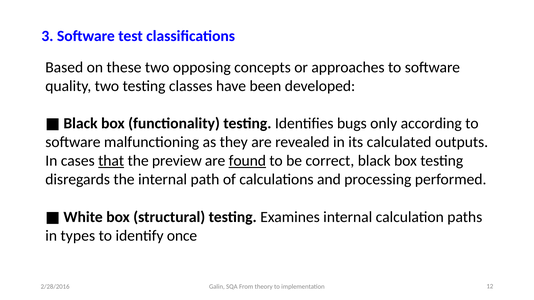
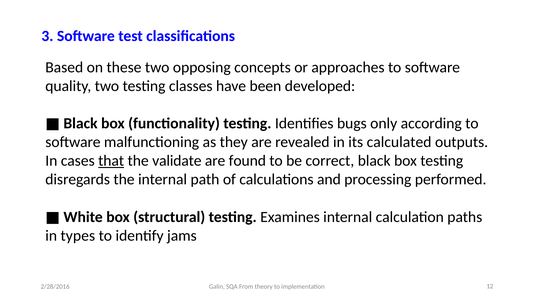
preview: preview -> validate
found underline: present -> none
once: once -> jams
